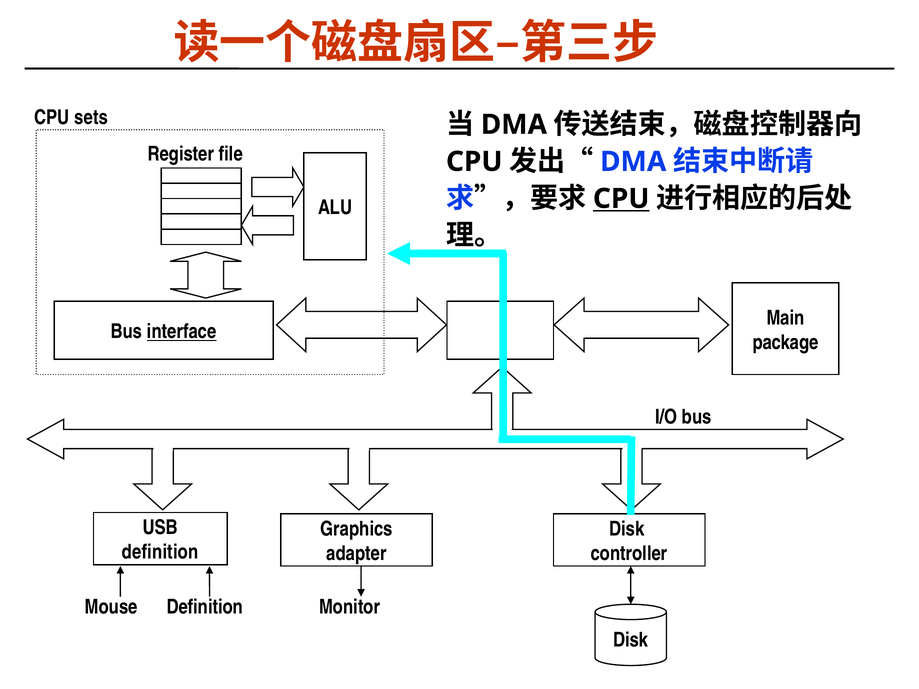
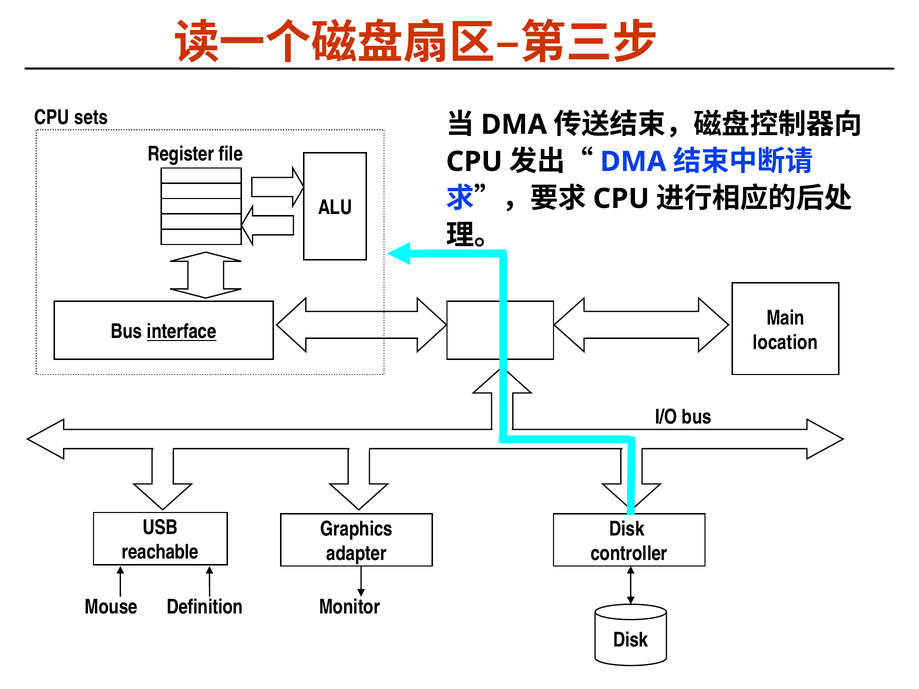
CPU at (621, 199) underline: present -> none
package: package -> location
definition at (160, 552): definition -> reachable
